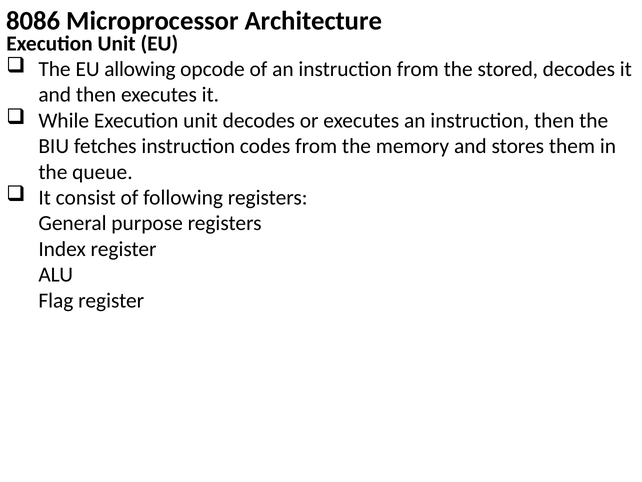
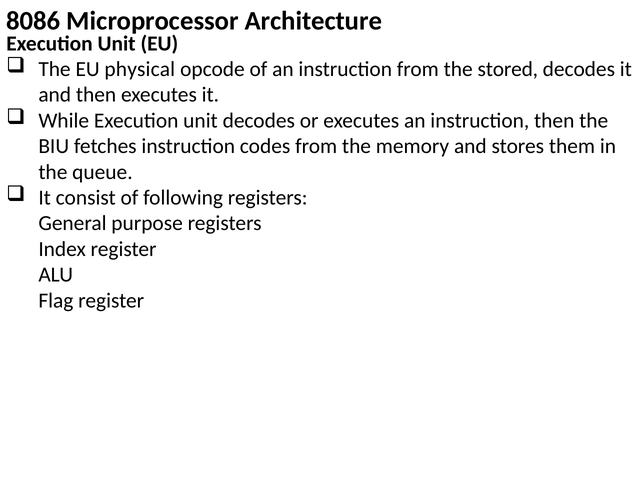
allowing: allowing -> physical
